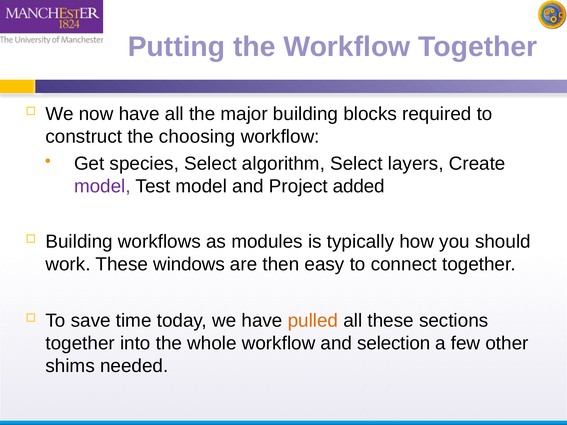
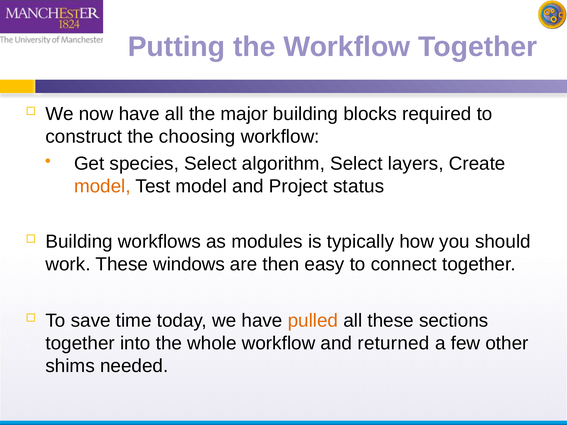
model at (102, 186) colour: purple -> orange
added: added -> status
selection: selection -> returned
